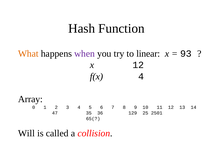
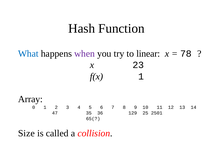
What colour: orange -> blue
93: 93 -> 78
x 12: 12 -> 23
f(x 4: 4 -> 1
Will: Will -> Size
